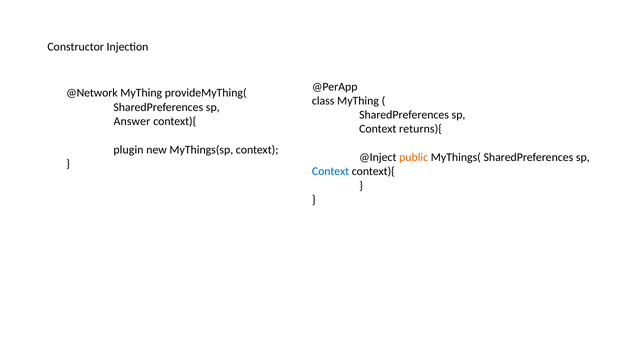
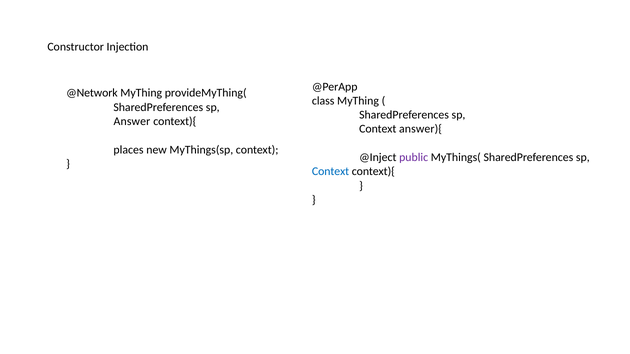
returns){: returns){ -> answer){
plugin: plugin -> places
public colour: orange -> purple
